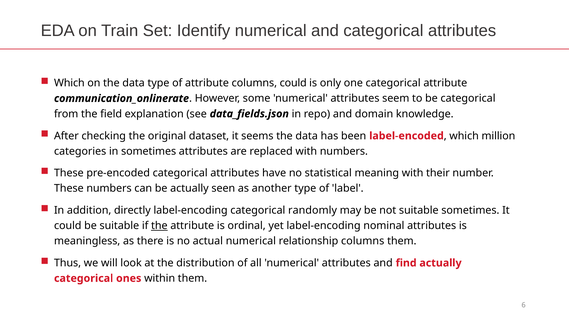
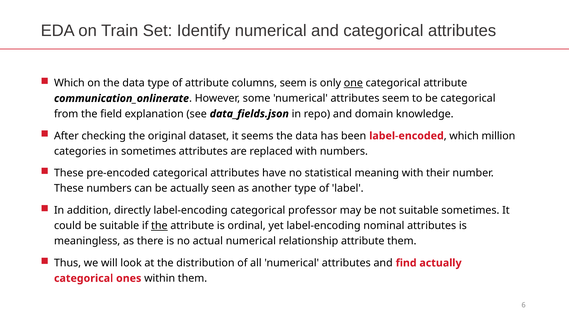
columns could: could -> seem
one underline: none -> present
randomly: randomly -> professor
relationship columns: columns -> attribute
